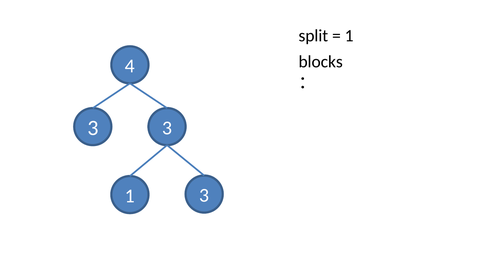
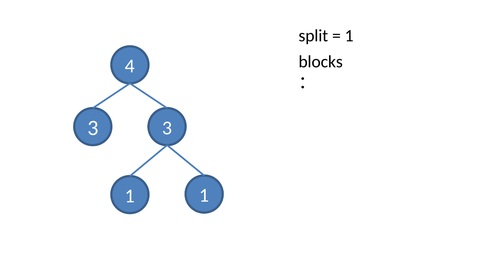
1 3: 3 -> 1
